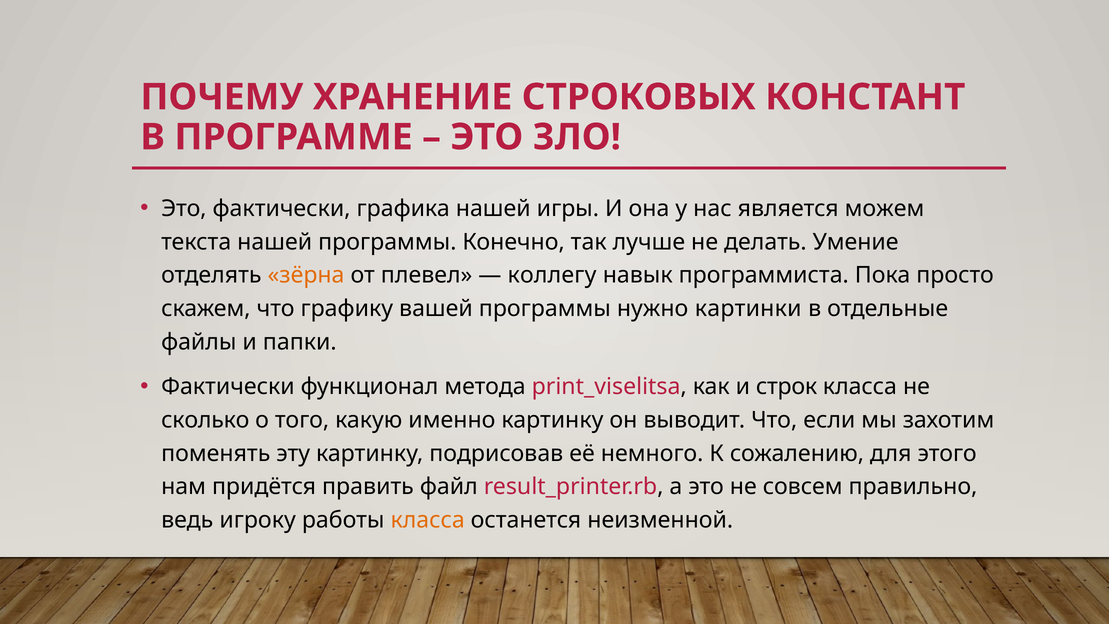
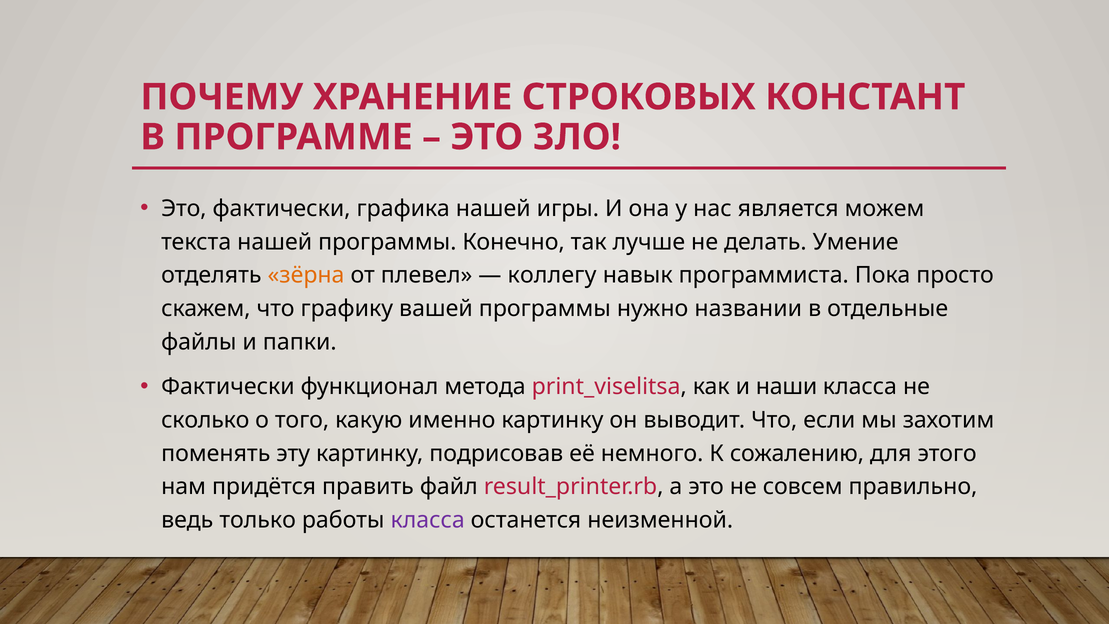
картинки: картинки -> названии
строк: строк -> наши
игроку: игроку -> только
класса at (428, 520) colour: orange -> purple
